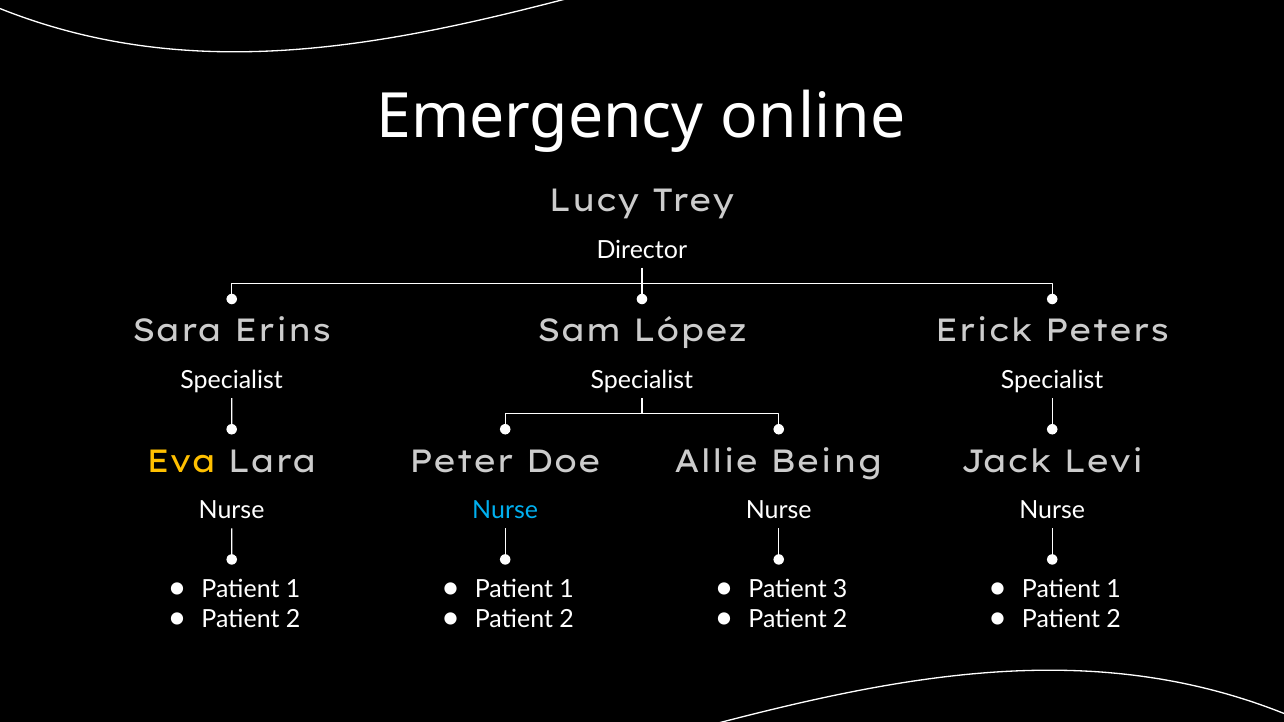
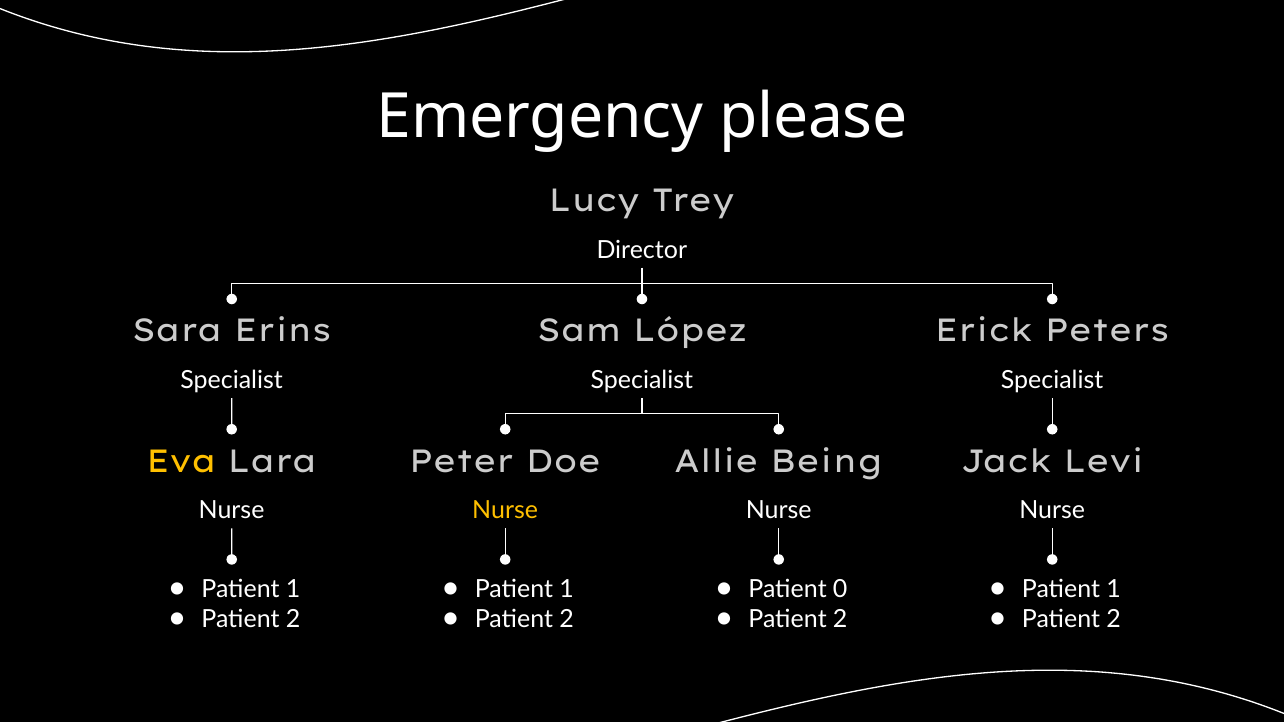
online: online -> please
Nurse at (505, 510) colour: light blue -> yellow
3: 3 -> 0
